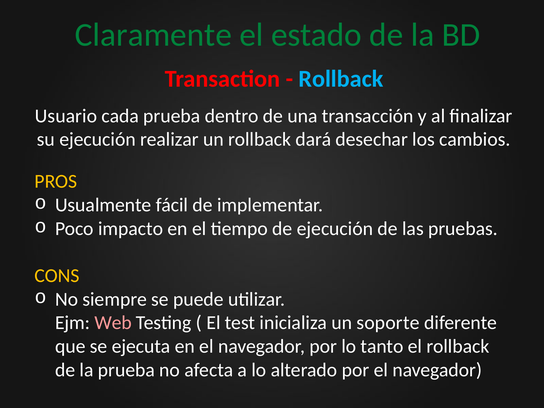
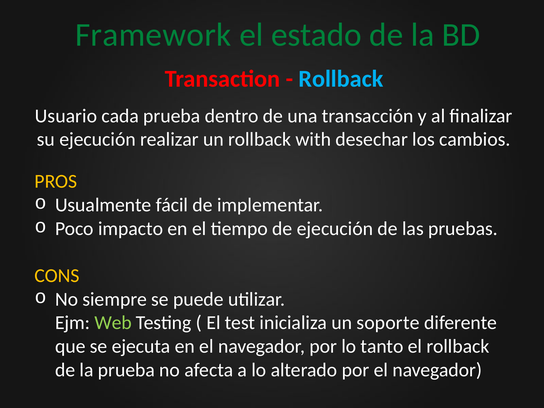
Claramente: Claramente -> Framework
dará: dará -> with
Web colour: pink -> light green
